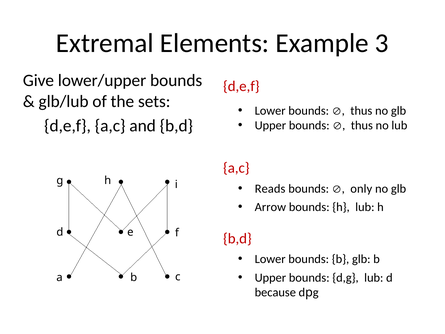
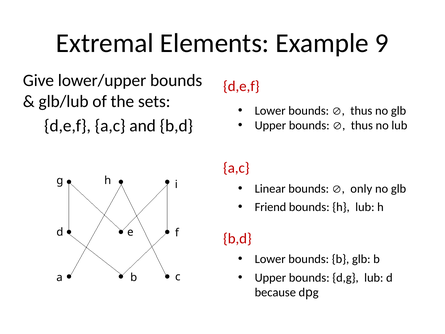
3: 3 -> 9
Reads: Reads -> Linear
Arrow: Arrow -> Friend
